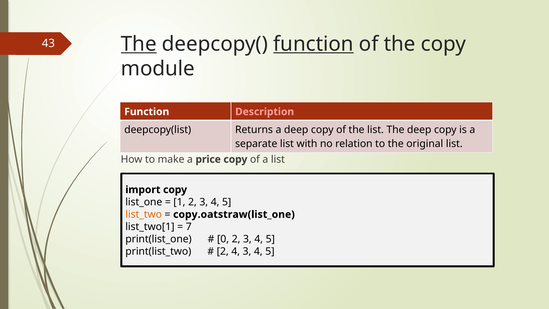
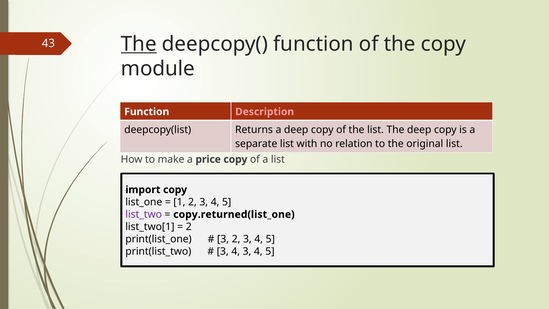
function at (313, 44) underline: present -> none
list_two colour: orange -> purple
copy.oatstraw(list_one: copy.oatstraw(list_one -> copy.returned(list_one
7 at (189, 227): 7 -> 2
0 at (223, 239): 0 -> 3
2 at (223, 251): 2 -> 3
